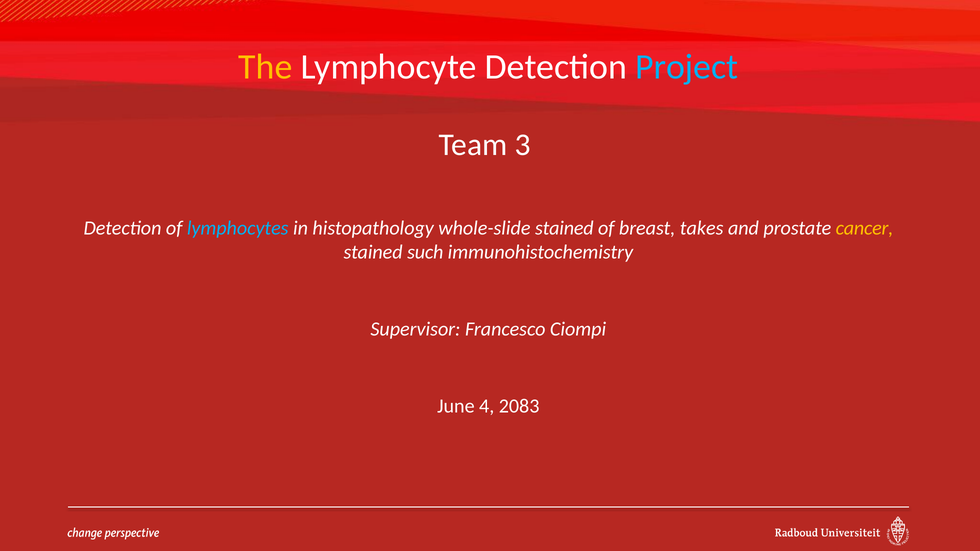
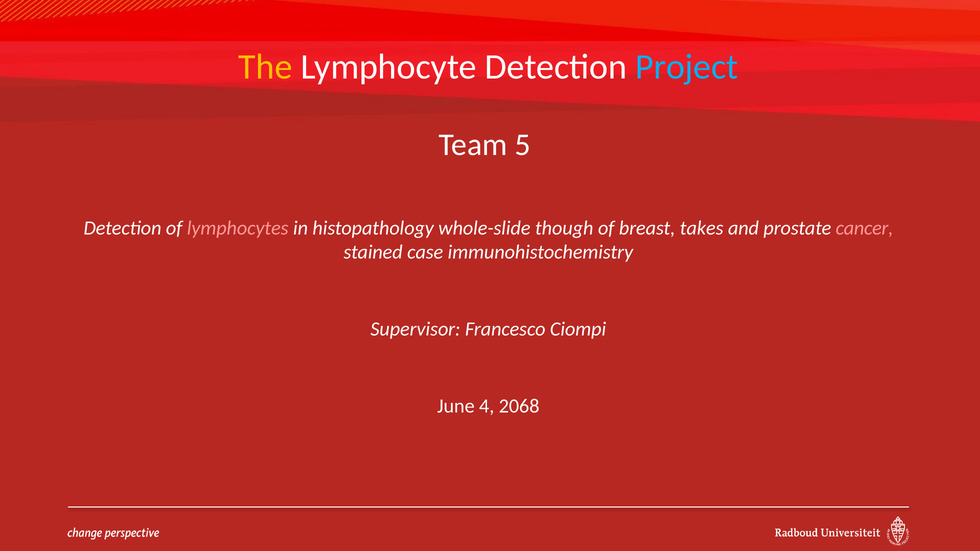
3: 3 -> 5
lymphocytes colour: light blue -> pink
whole-slide stained: stained -> though
cancer colour: yellow -> pink
such: such -> case
2083: 2083 -> 2068
